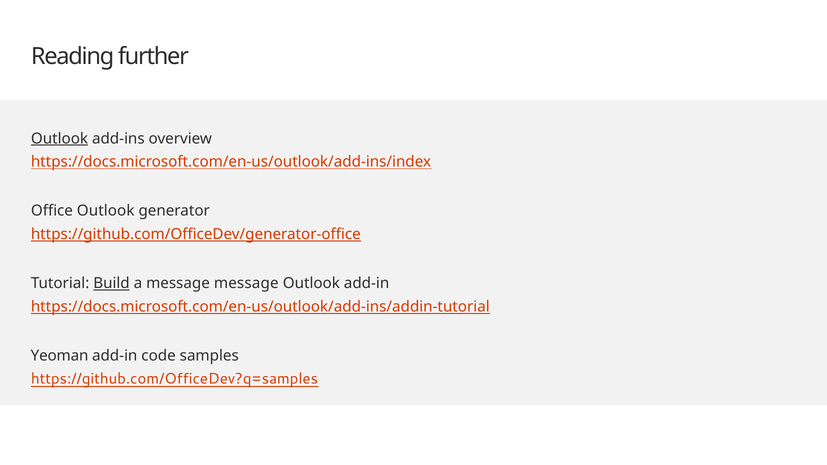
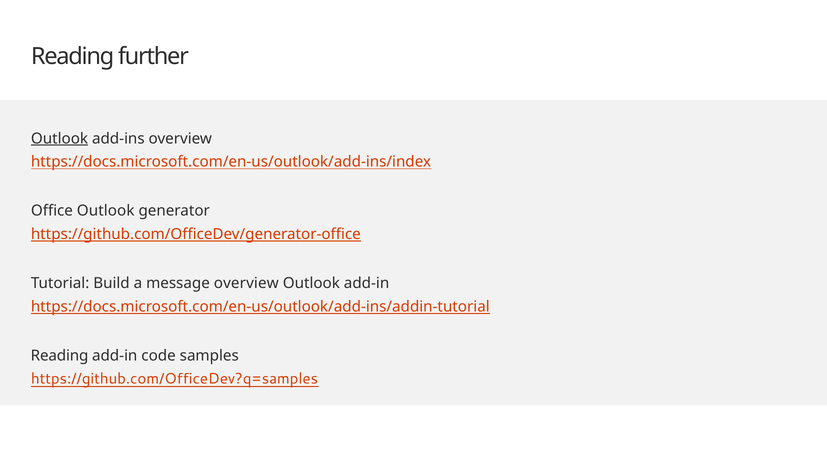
Build underline: present -> none
message message: message -> overview
Yeoman at (60, 356): Yeoman -> Reading
